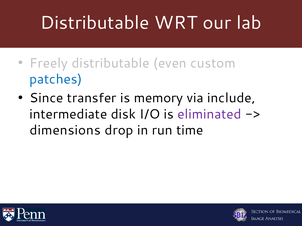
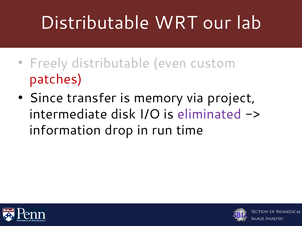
patches colour: blue -> red
include: include -> project
dimensions: dimensions -> information
